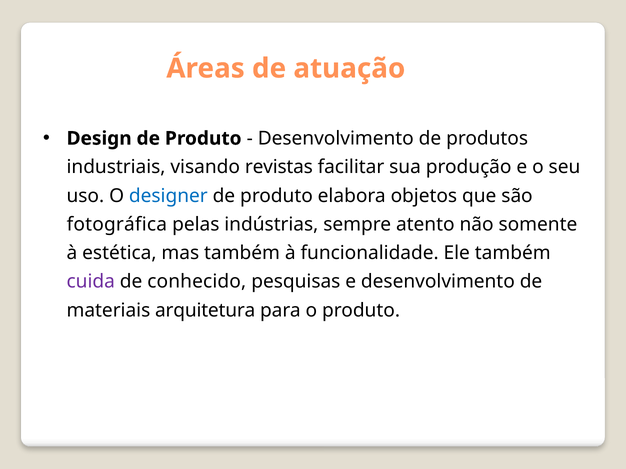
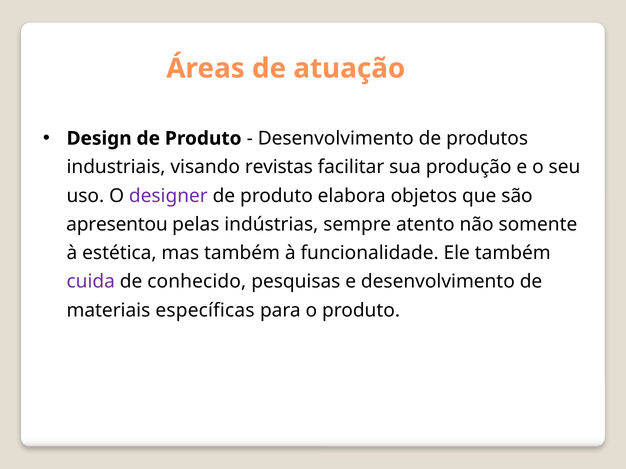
designer colour: blue -> purple
fotográfica: fotográfica -> apresentou
arquitetura: arquitetura -> específicas
